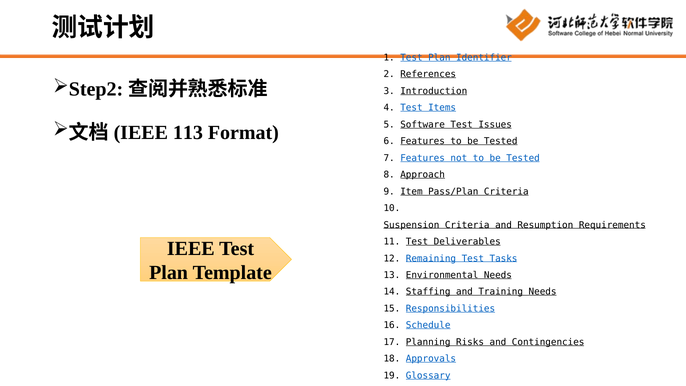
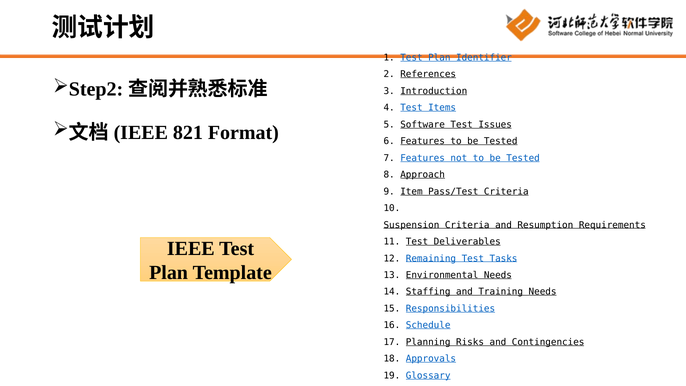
113: 113 -> 821
Pass/Plan: Pass/Plan -> Pass/Test
